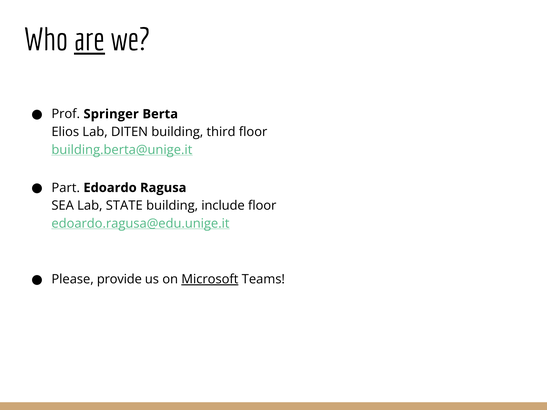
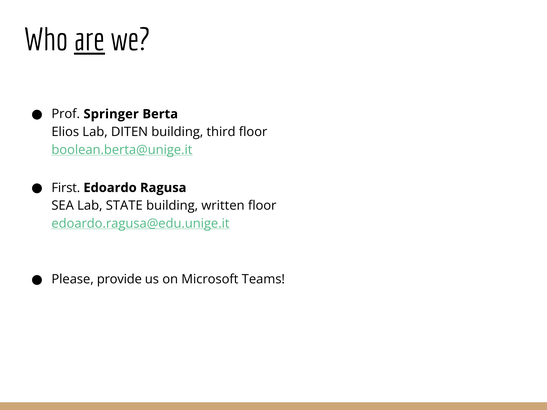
building.berta@unige.it: building.berta@unige.it -> boolean.berta@unige.it
Part: Part -> First
include: include -> written
Microsoft underline: present -> none
